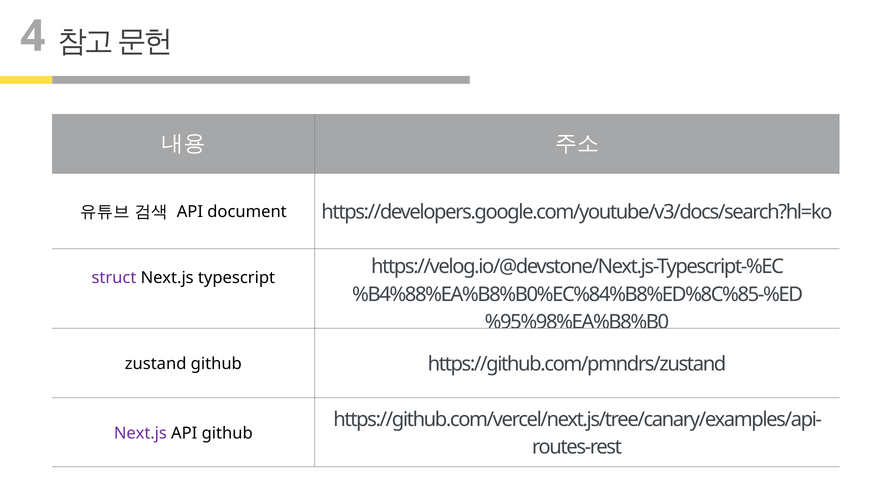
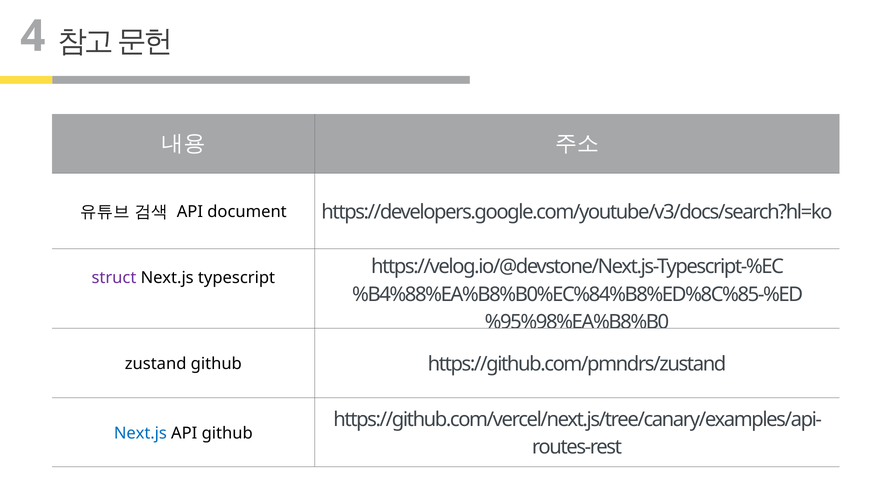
Next.js at (140, 433) colour: purple -> blue
